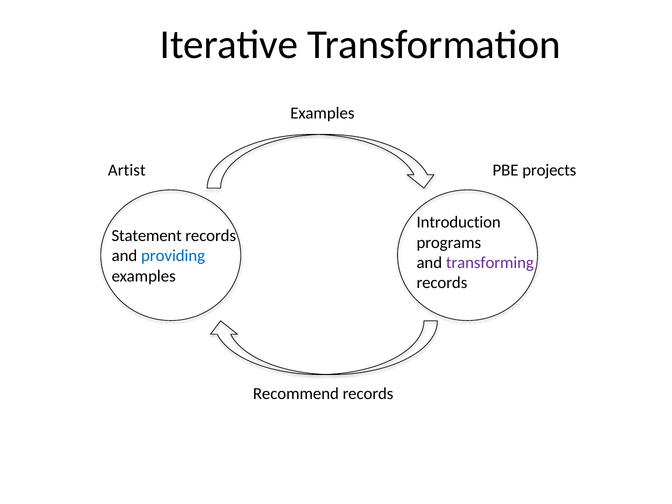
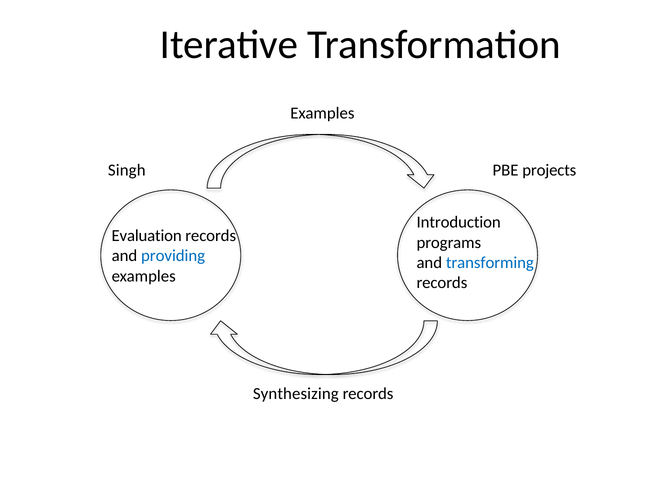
Artist: Artist -> Singh
Statement: Statement -> Evaluation
transforming colour: purple -> blue
Recommend: Recommend -> Synthesizing
